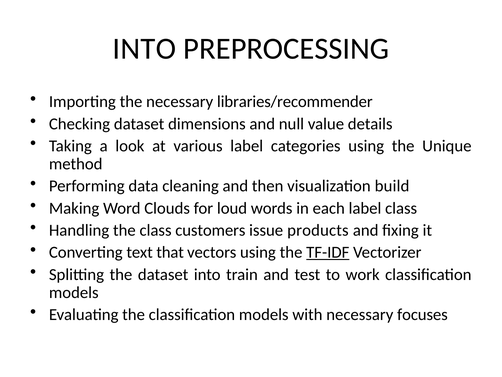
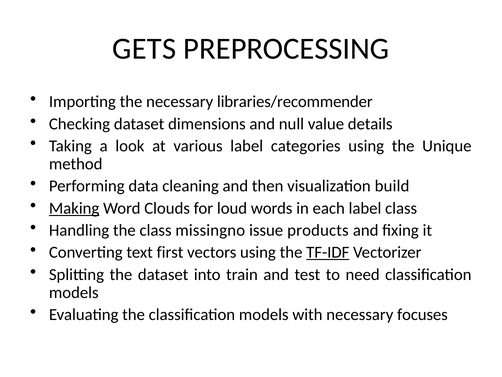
INTO at (144, 49): INTO -> GETS
Making underline: none -> present
customers: customers -> missingno
that: that -> first
work: work -> need
